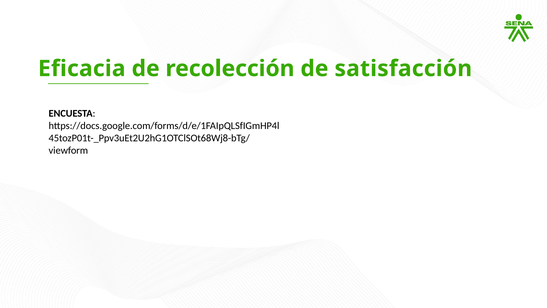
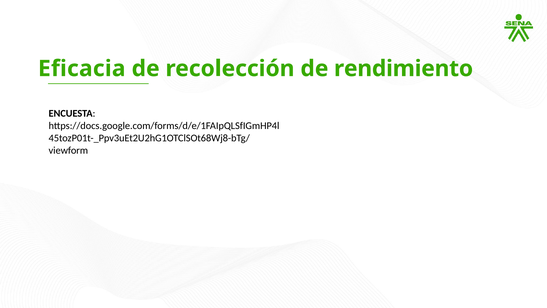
satisfacción: satisfacción -> rendimiento
